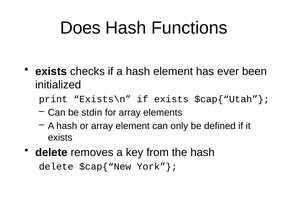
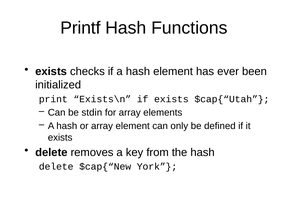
Does: Does -> Printf
